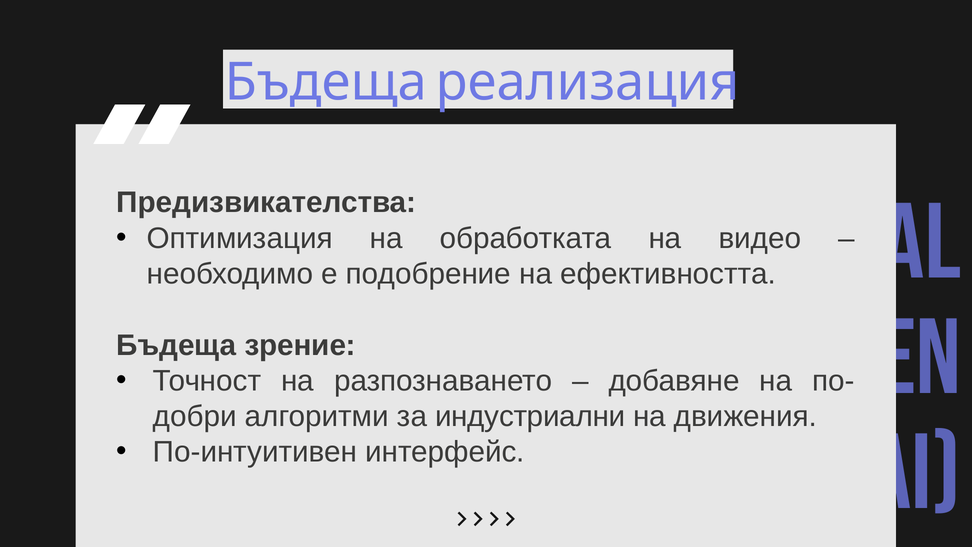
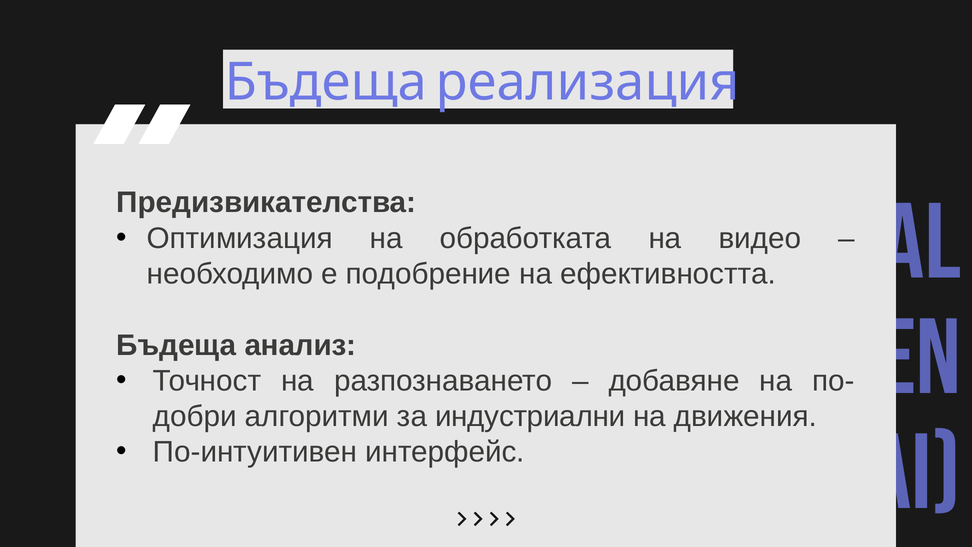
зрение: зрение -> анализ
